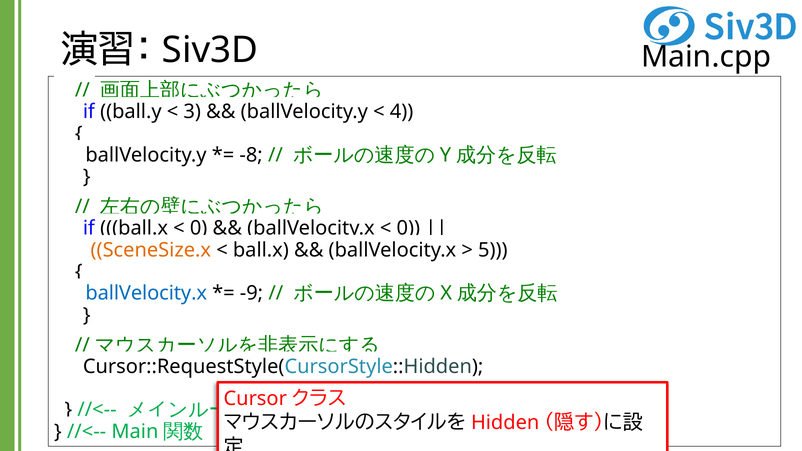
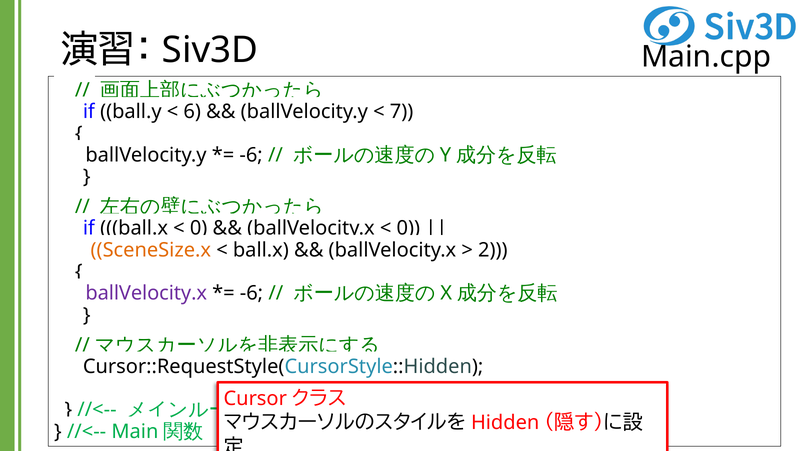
3: 3 -> 6
4: 4 -> 7
-8 at (251, 155): -8 -> -6
5: 5 -> 2
ballVelocity.x at (146, 293) colour: blue -> purple
-9 at (251, 293): -9 -> -6
